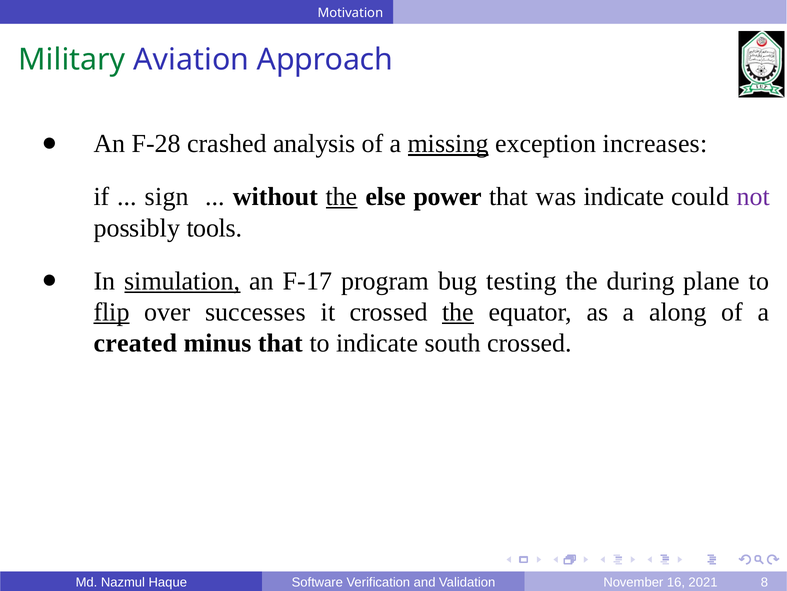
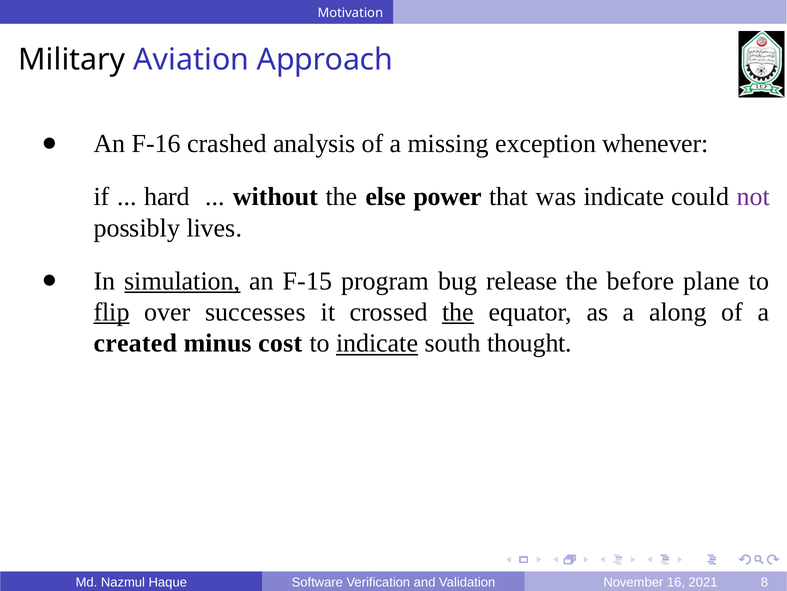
Military colour: green -> black
F-28: F-28 -> F-16
missing underline: present -> none
increases: increases -> whenever
sign: sign -> hard
the at (342, 197) underline: present -> none
tools: tools -> lives
F-17: F-17 -> F-15
testing: testing -> release
during: during -> before
minus that: that -> cost
indicate at (377, 343) underline: none -> present
south crossed: crossed -> thought
